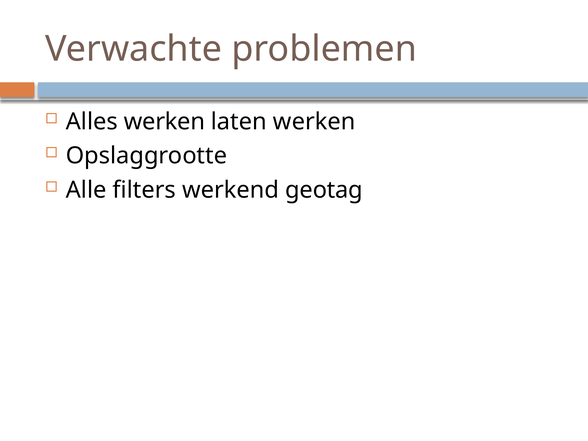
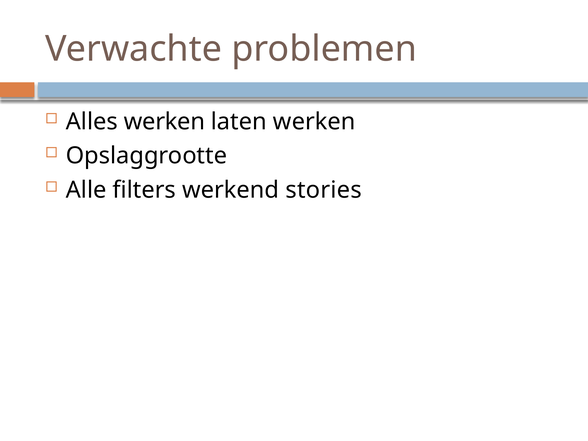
geotag: geotag -> stories
